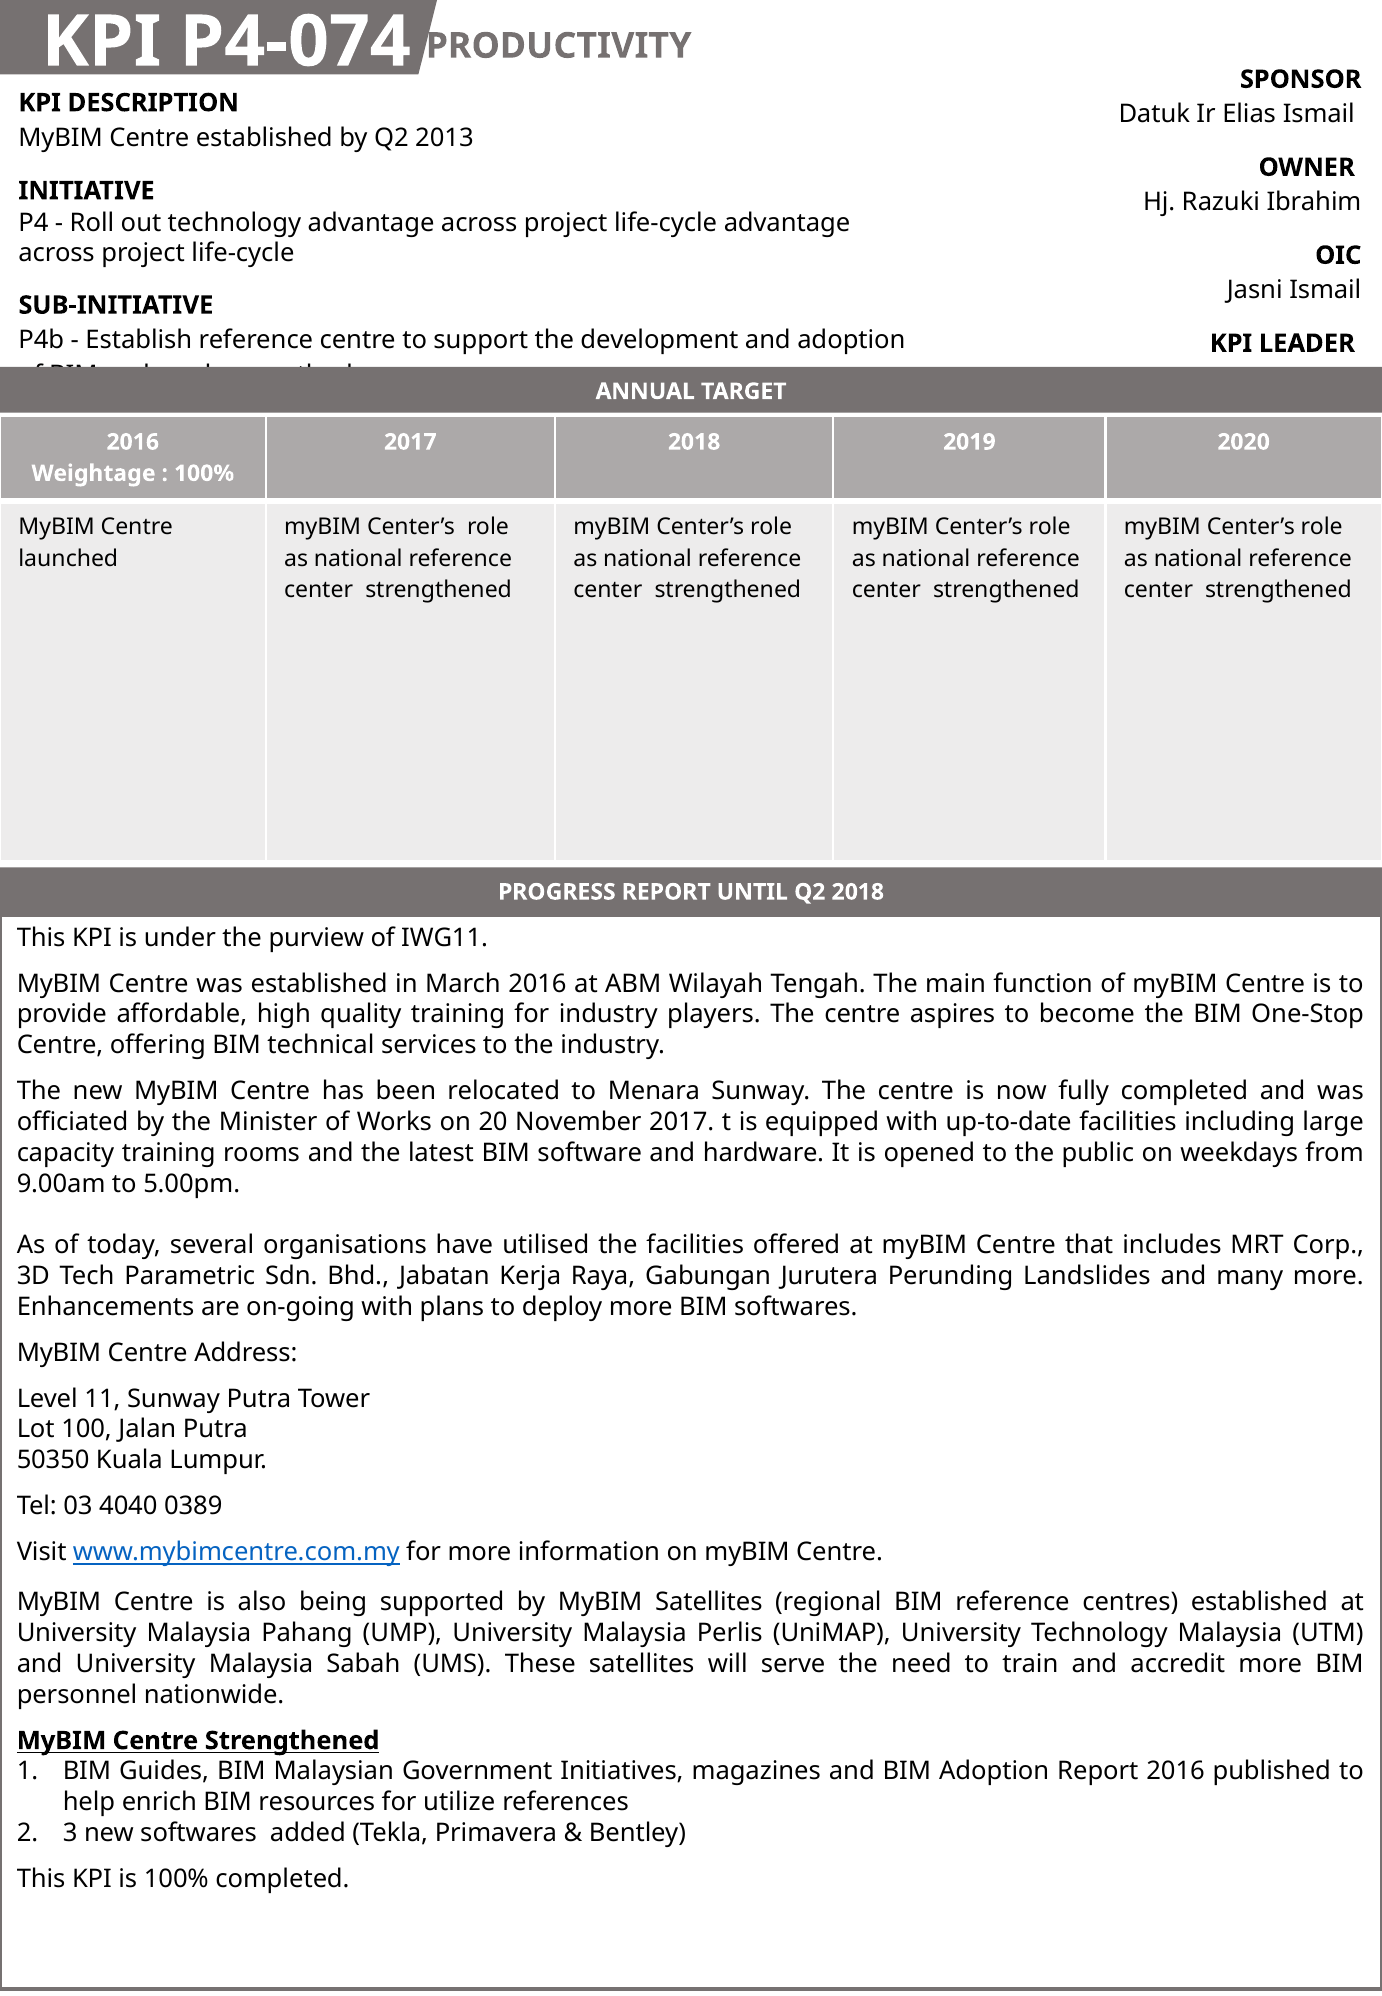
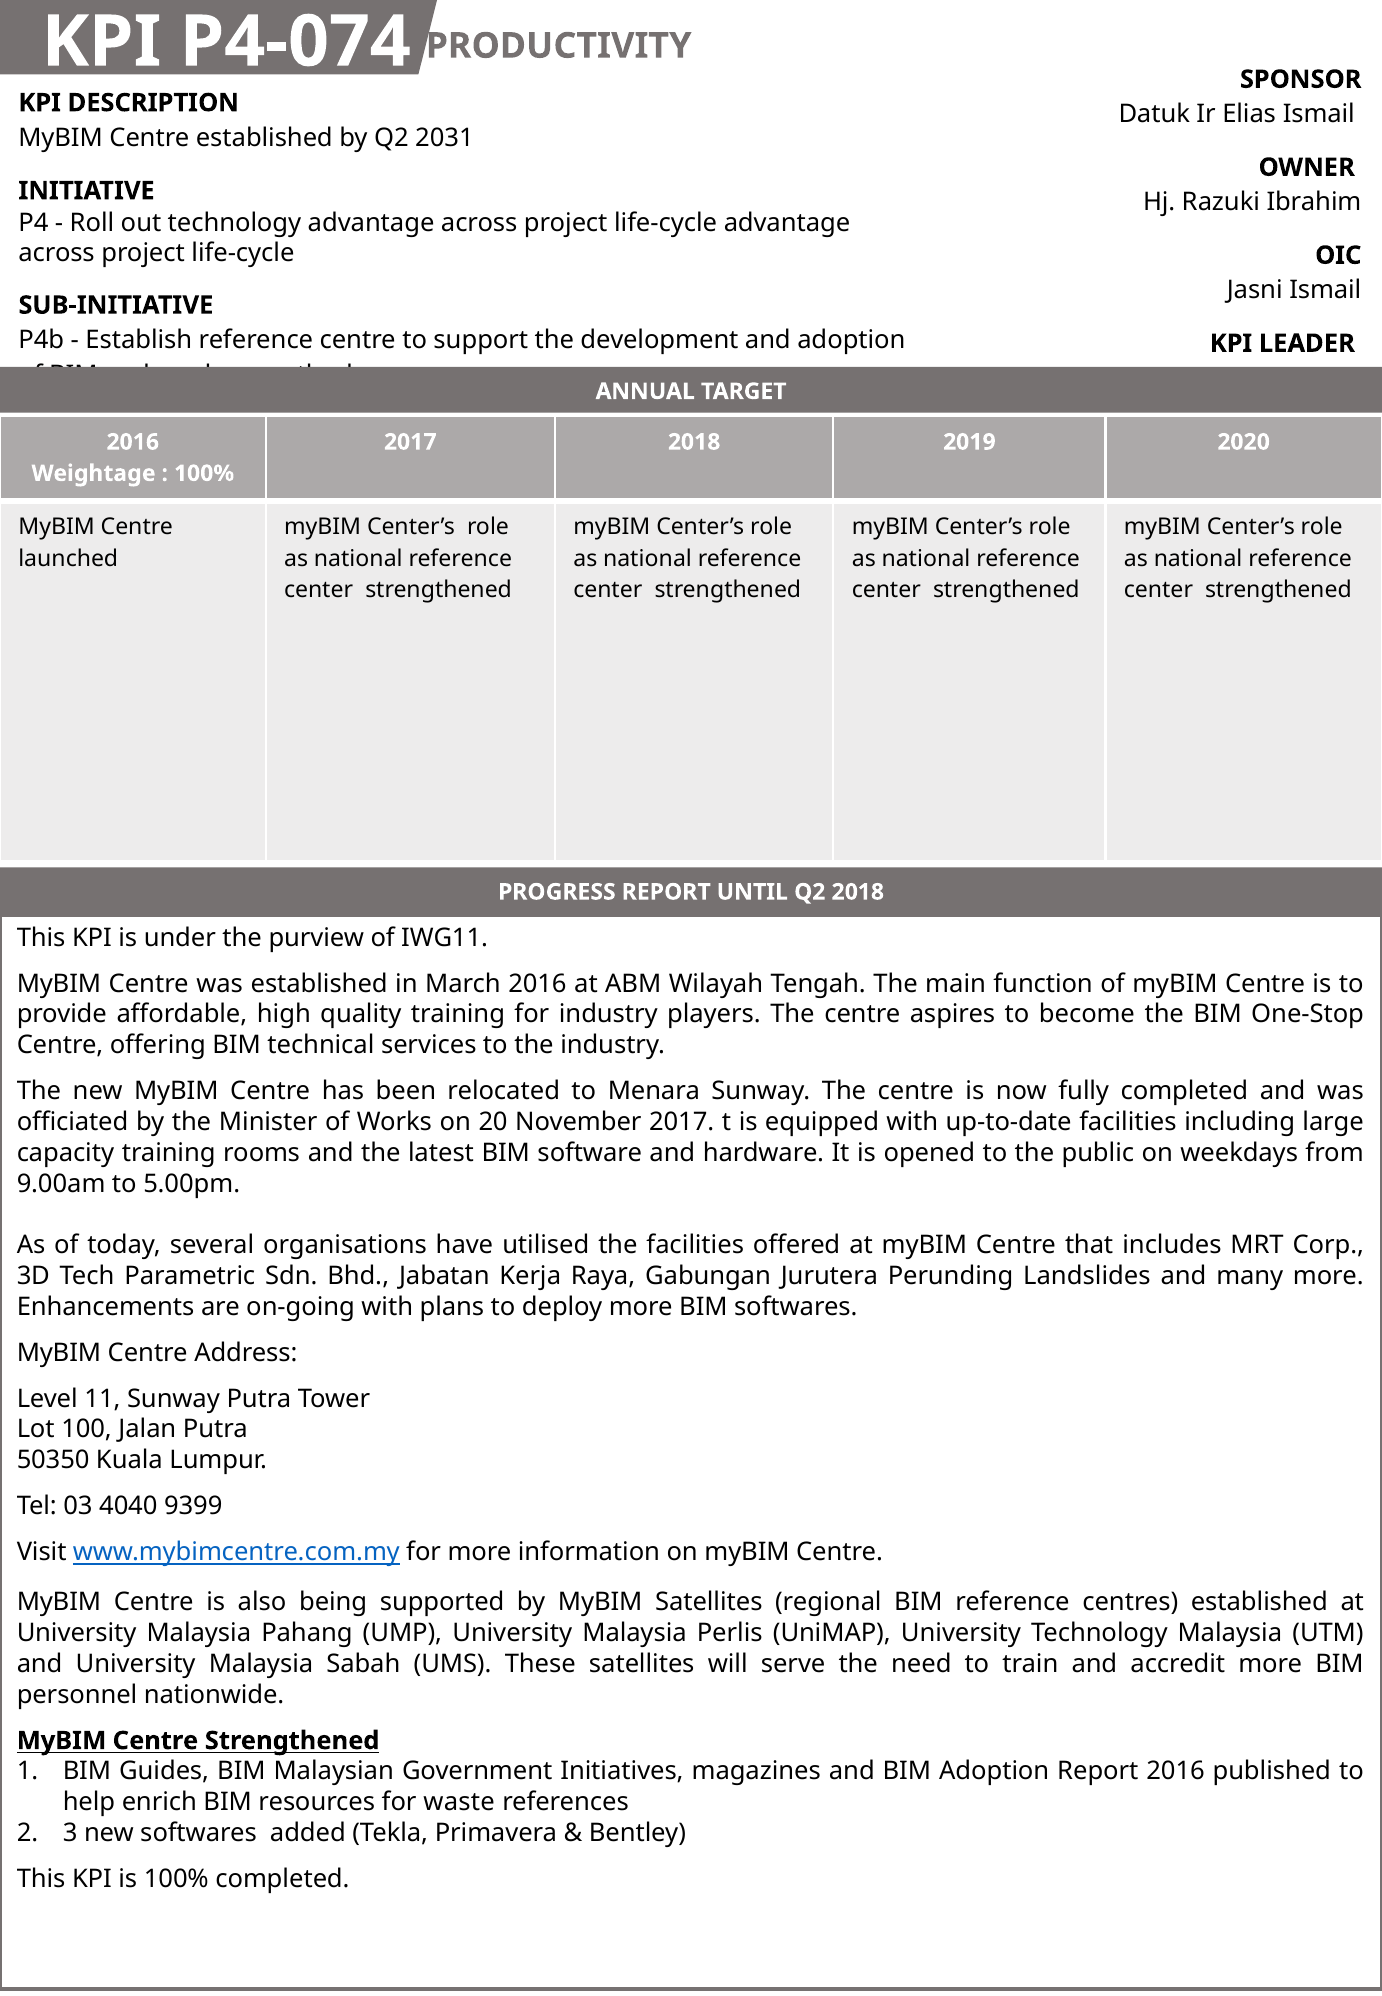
2013: 2013 -> 2031
0389: 0389 -> 9399
utilize: utilize -> waste
